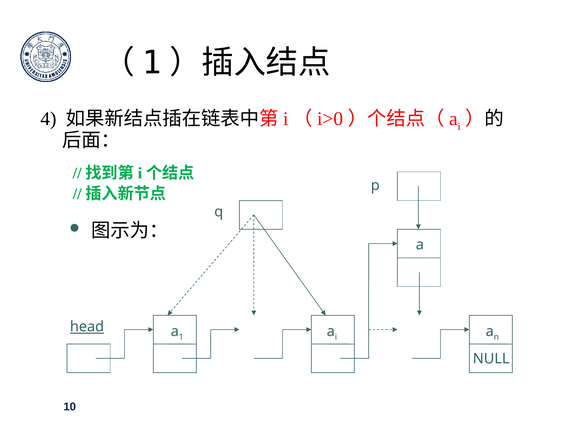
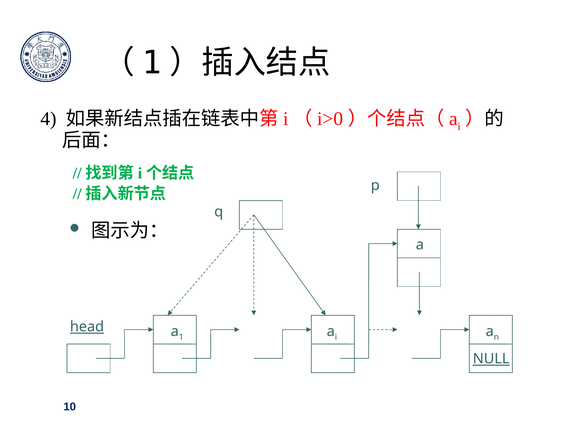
NULL underline: none -> present
